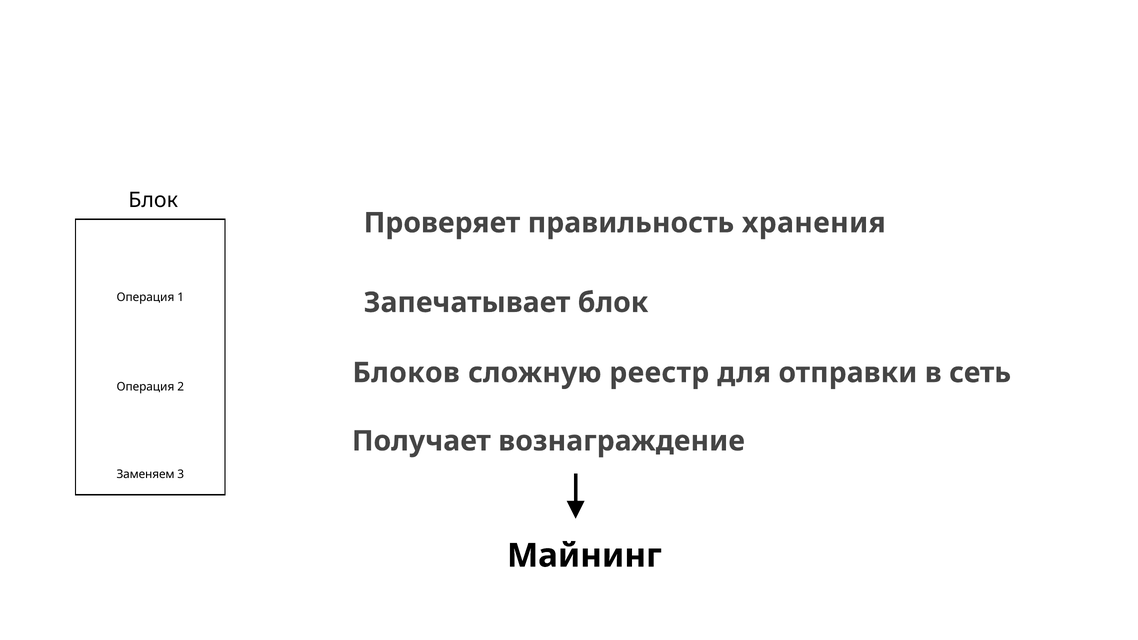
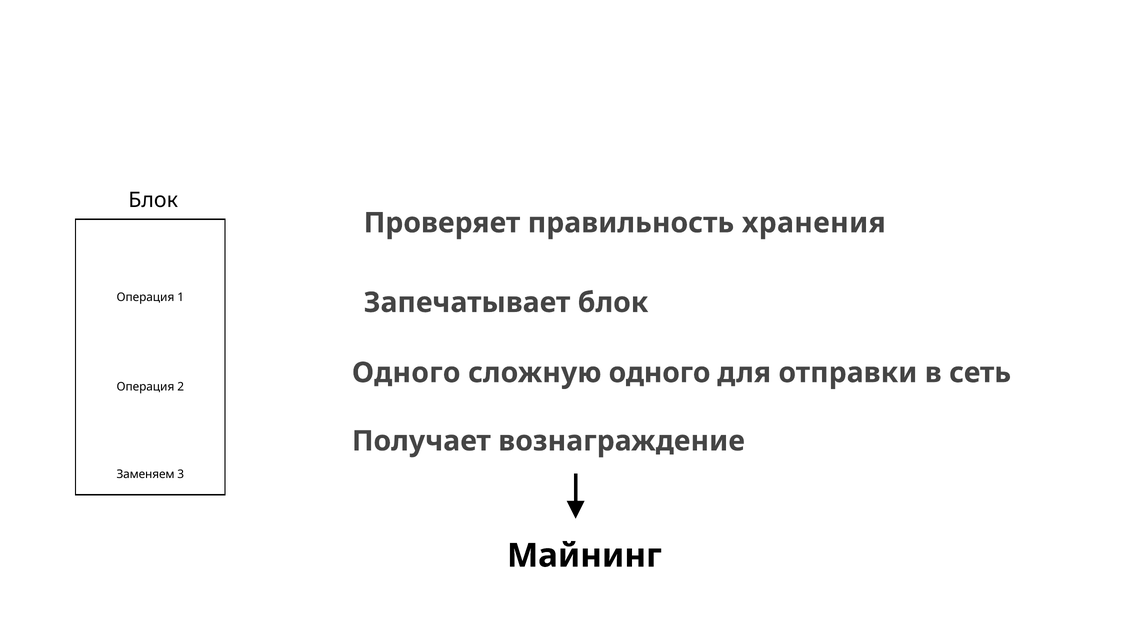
Блоков at (406, 373): Блоков -> Одного
сложную реестр: реестр -> одного
